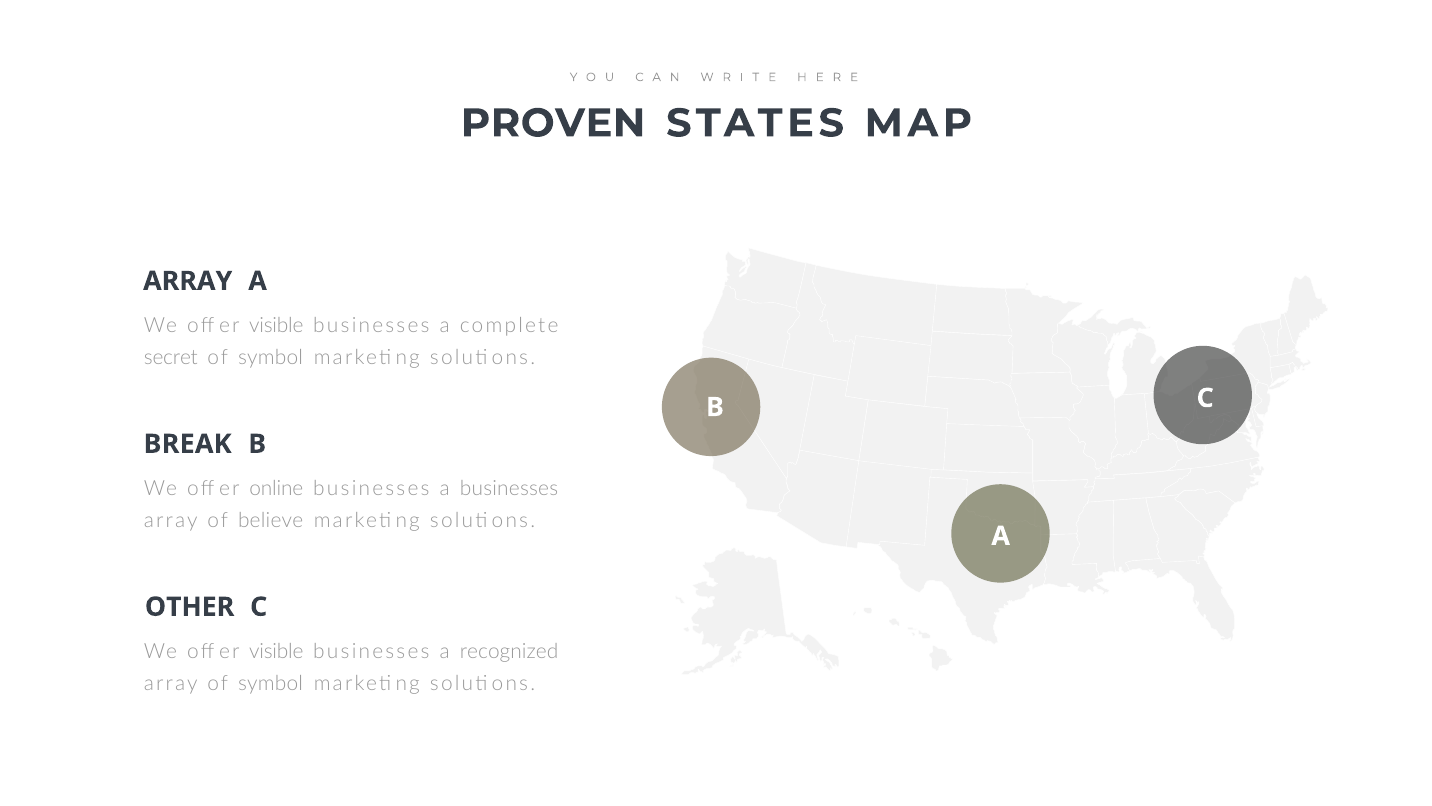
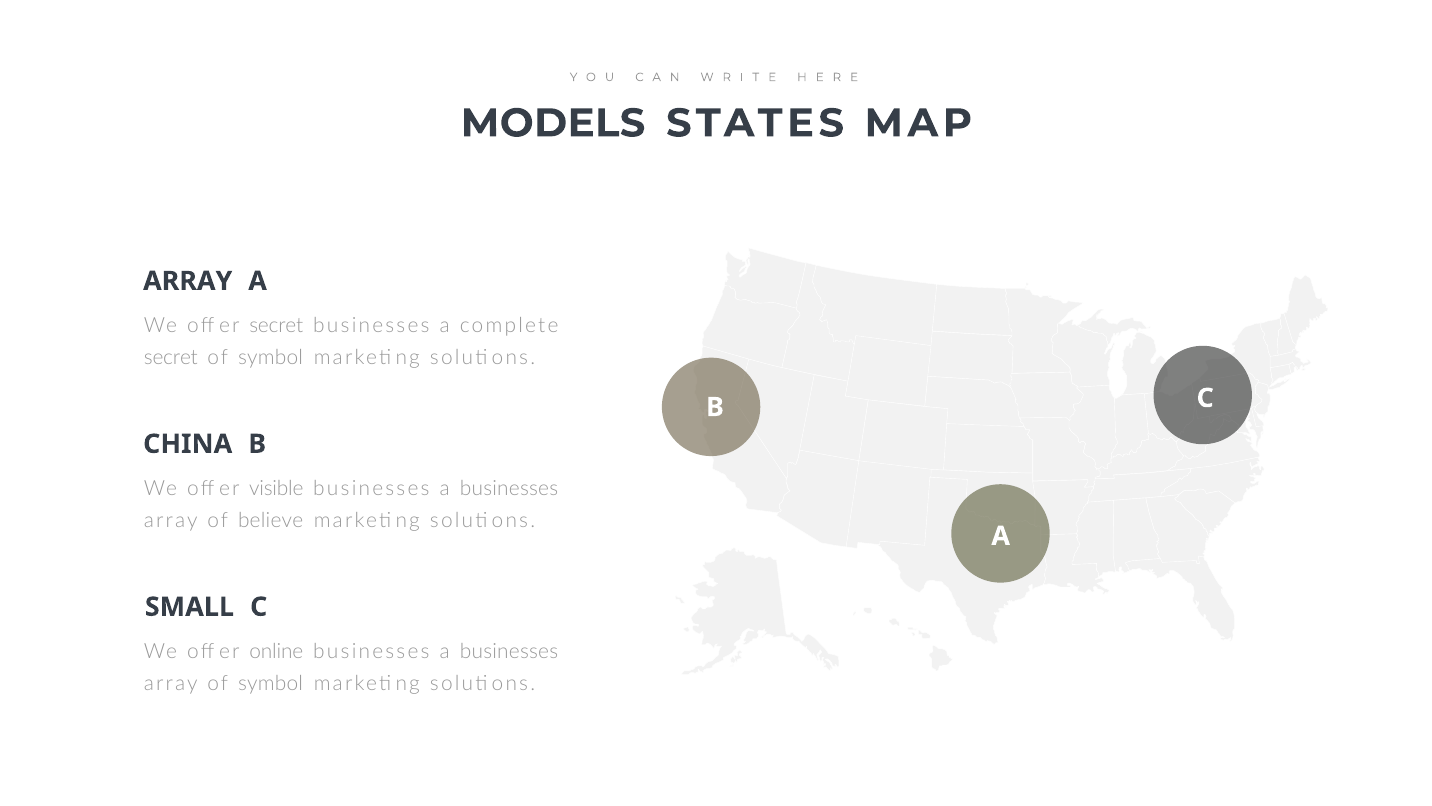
PROVEN: PROVEN -> MODELS
visible at (276, 326): visible -> secret
BREAK: BREAK -> CHINA
online: online -> visible
OTHER: OTHER -> SMALL
visible at (276, 651): visible -> online
recognized at (509, 651): recognized -> businesses
